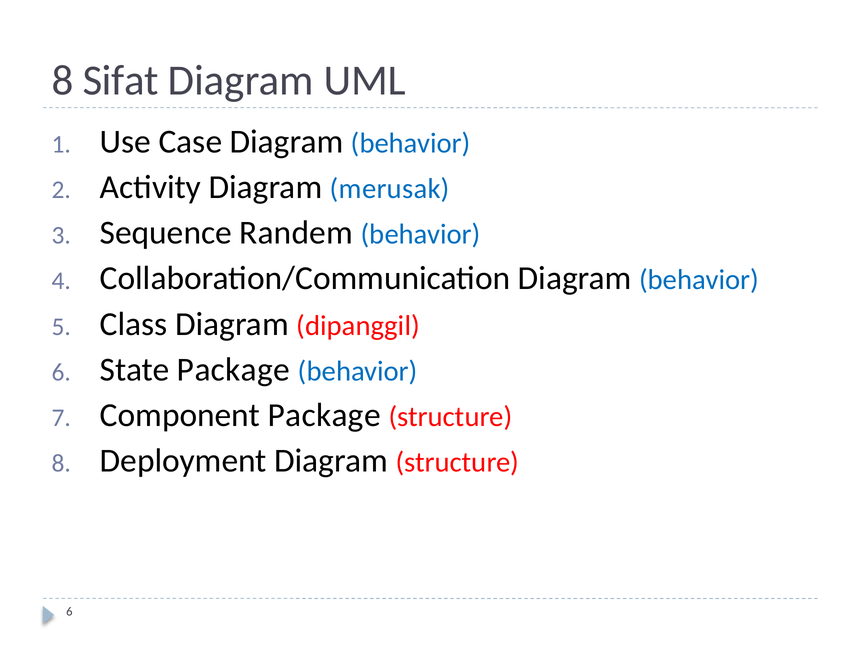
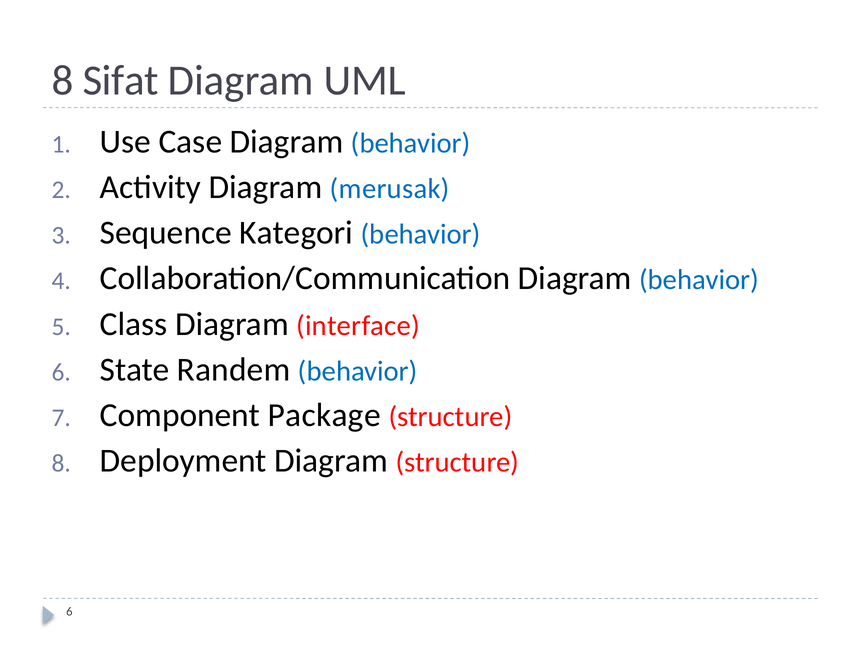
Randem: Randem -> Kategori
dipanggil: dipanggil -> interface
State Package: Package -> Randem
